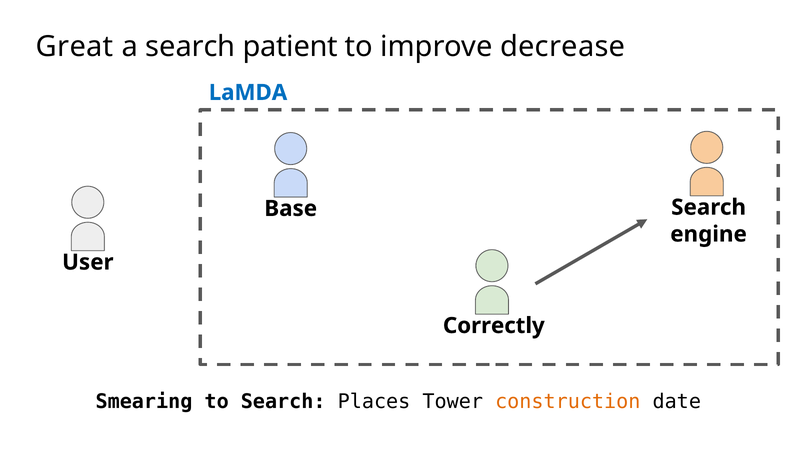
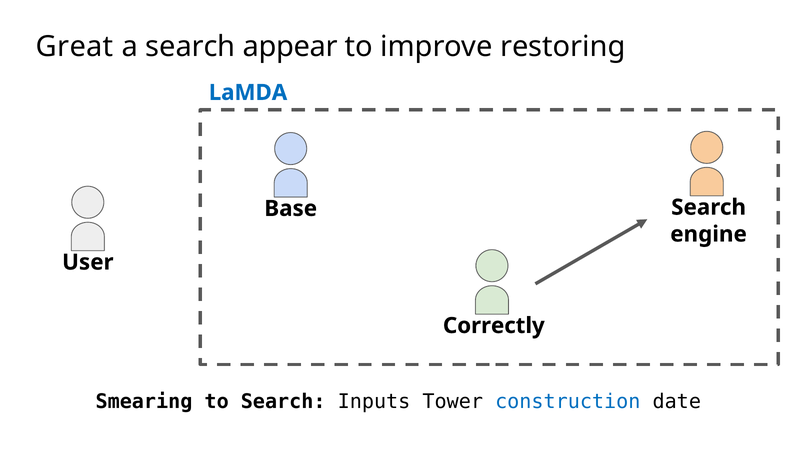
patient: patient -> appear
decrease: decrease -> restoring
Places: Places -> Inputs
construction colour: orange -> blue
